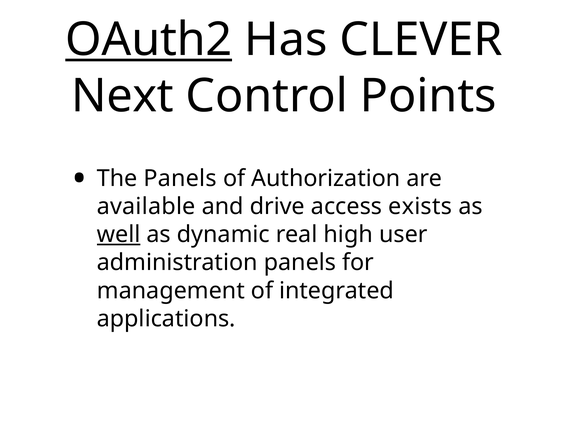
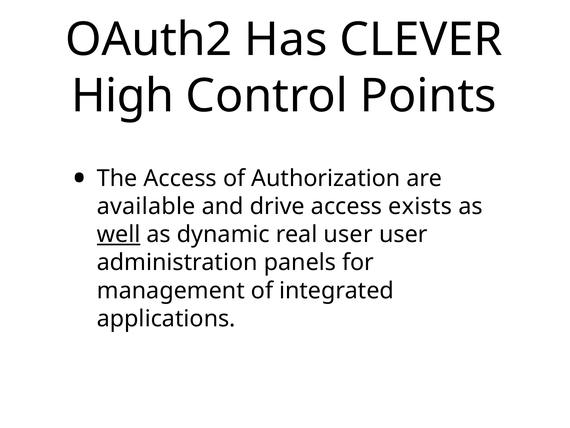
OAuth2 underline: present -> none
Next: Next -> High
The Panels: Panels -> Access
real high: high -> user
